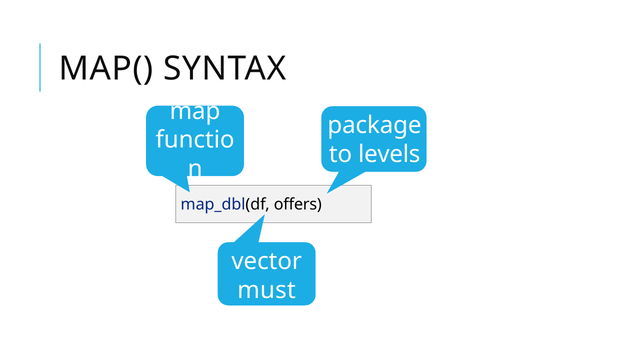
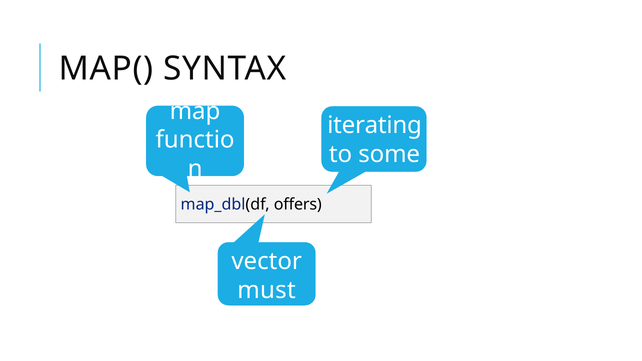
package: package -> iterating
levels: levels -> some
